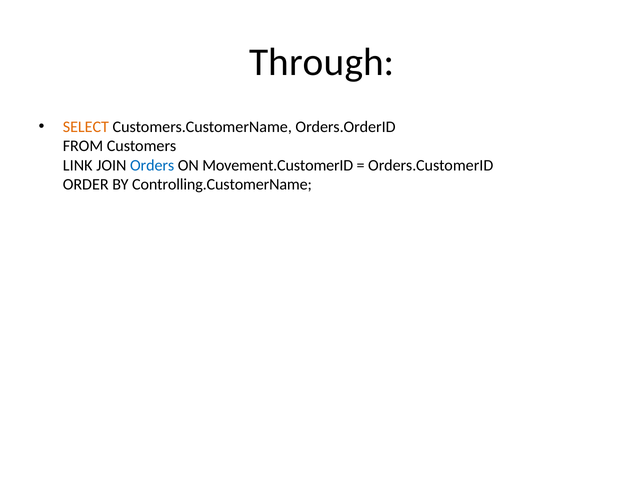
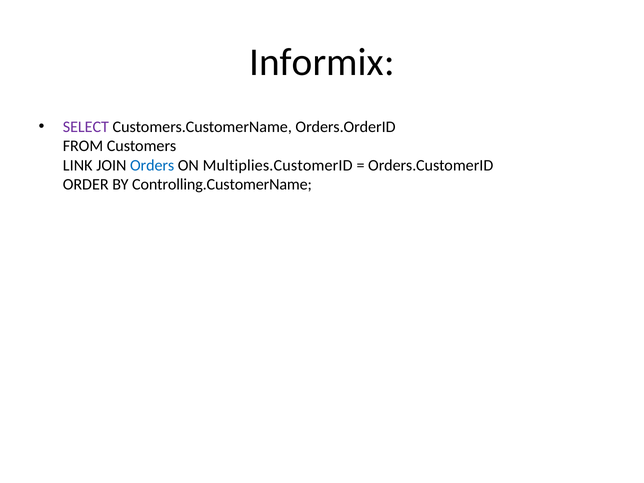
Through: Through -> Informix
SELECT colour: orange -> purple
Movement.CustomerID: Movement.CustomerID -> Multiplies.CustomerID
